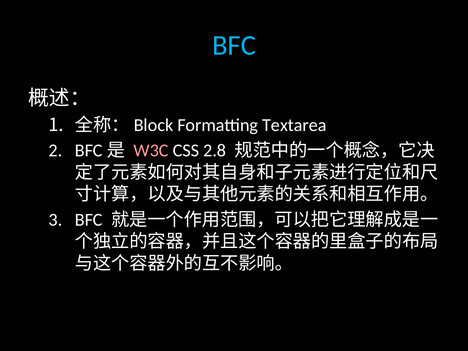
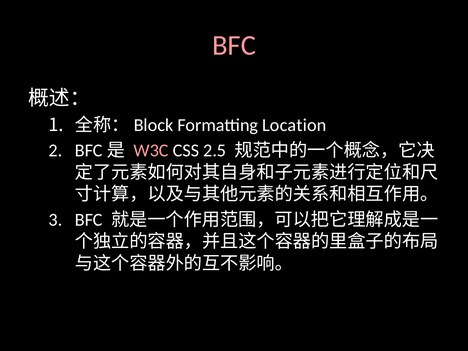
BFC at (234, 45) colour: light blue -> pink
Textarea: Textarea -> Location
2.8: 2.8 -> 2.5
